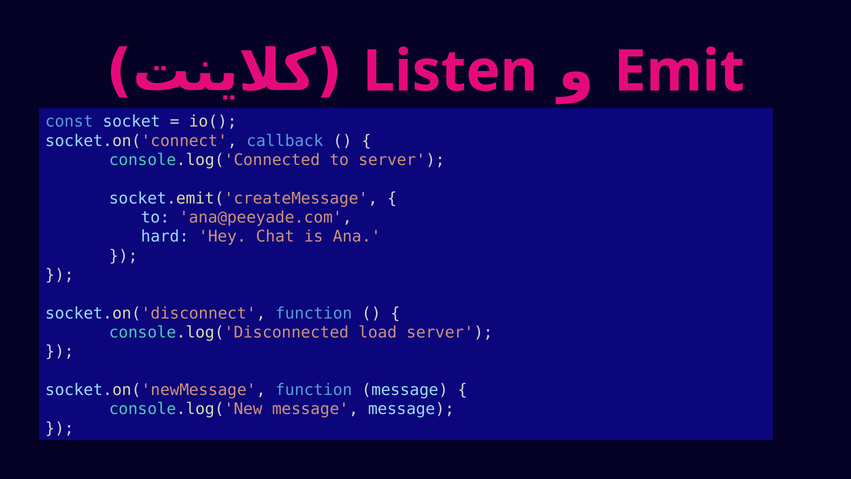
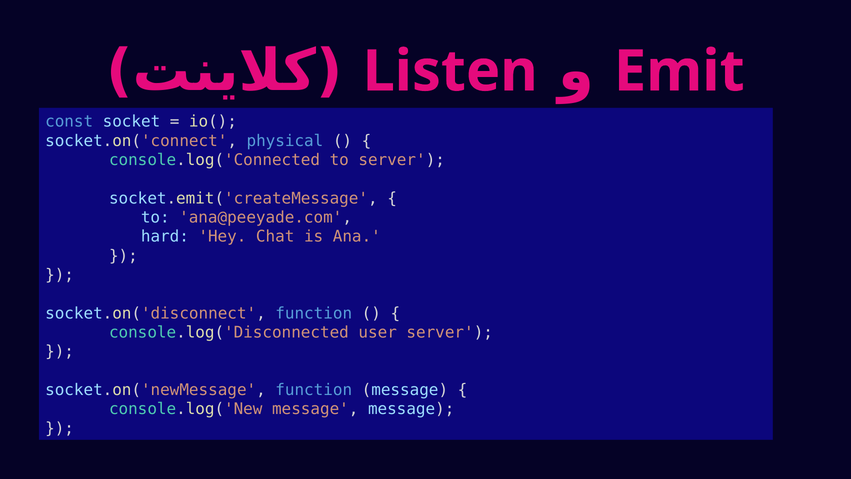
callback: callback -> physical
load: load -> user
